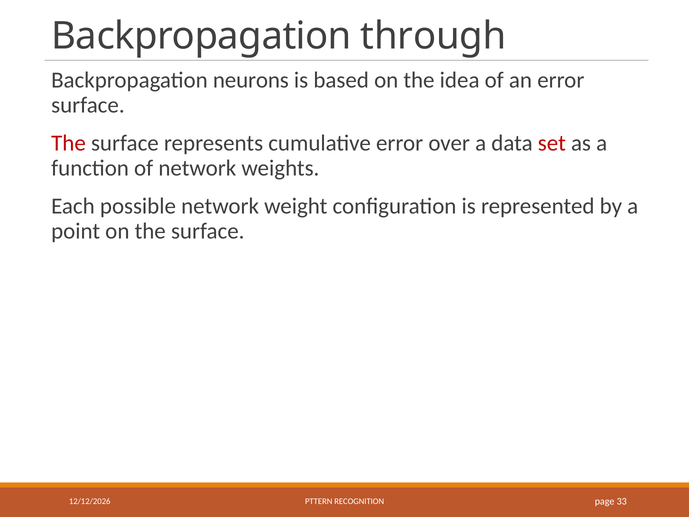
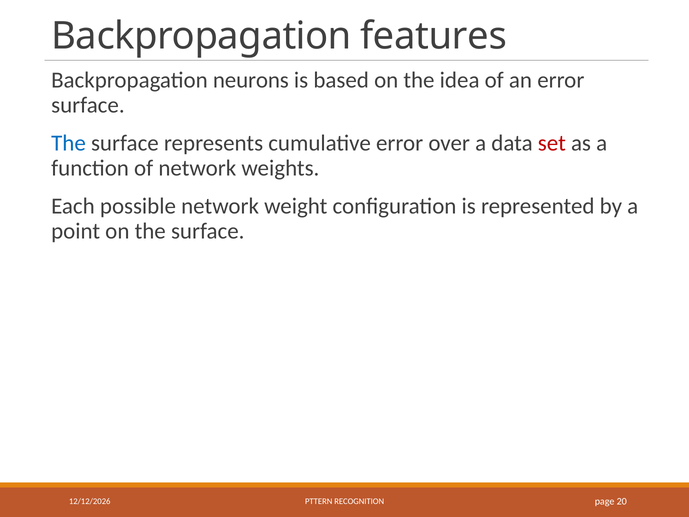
through: through -> features
The at (68, 143) colour: red -> blue
33: 33 -> 20
